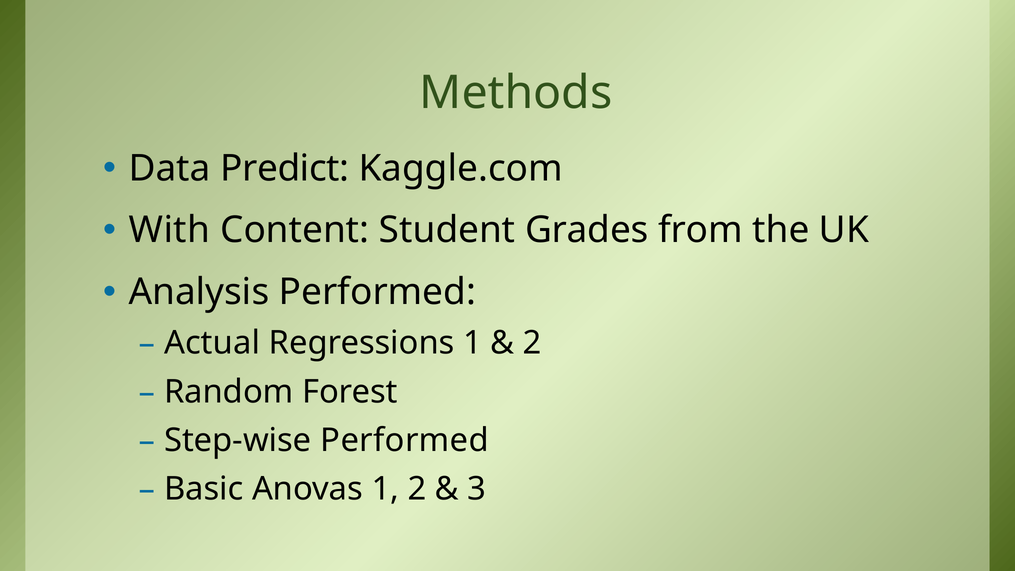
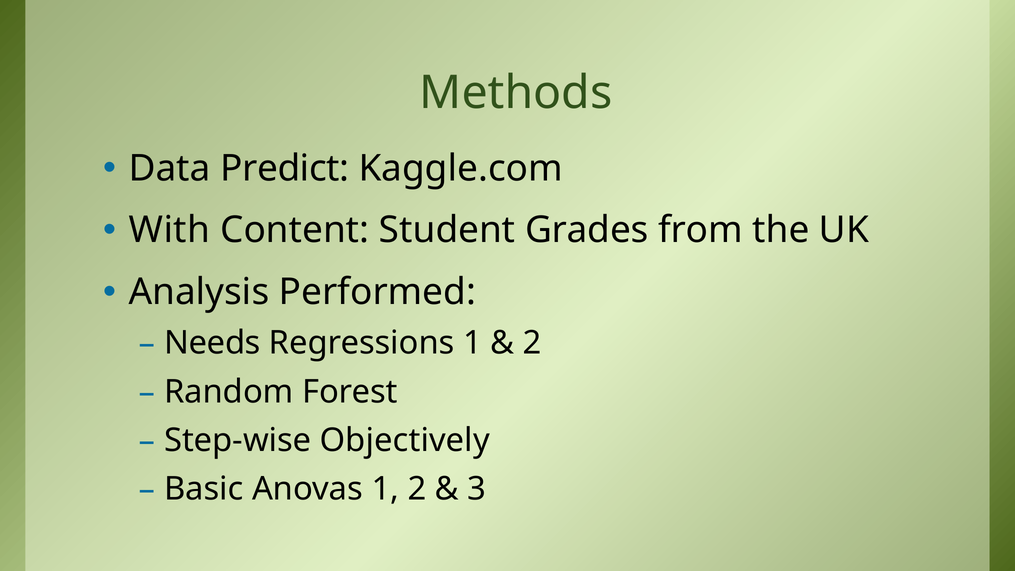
Actual: Actual -> Needs
Step-wise Performed: Performed -> Objectively
